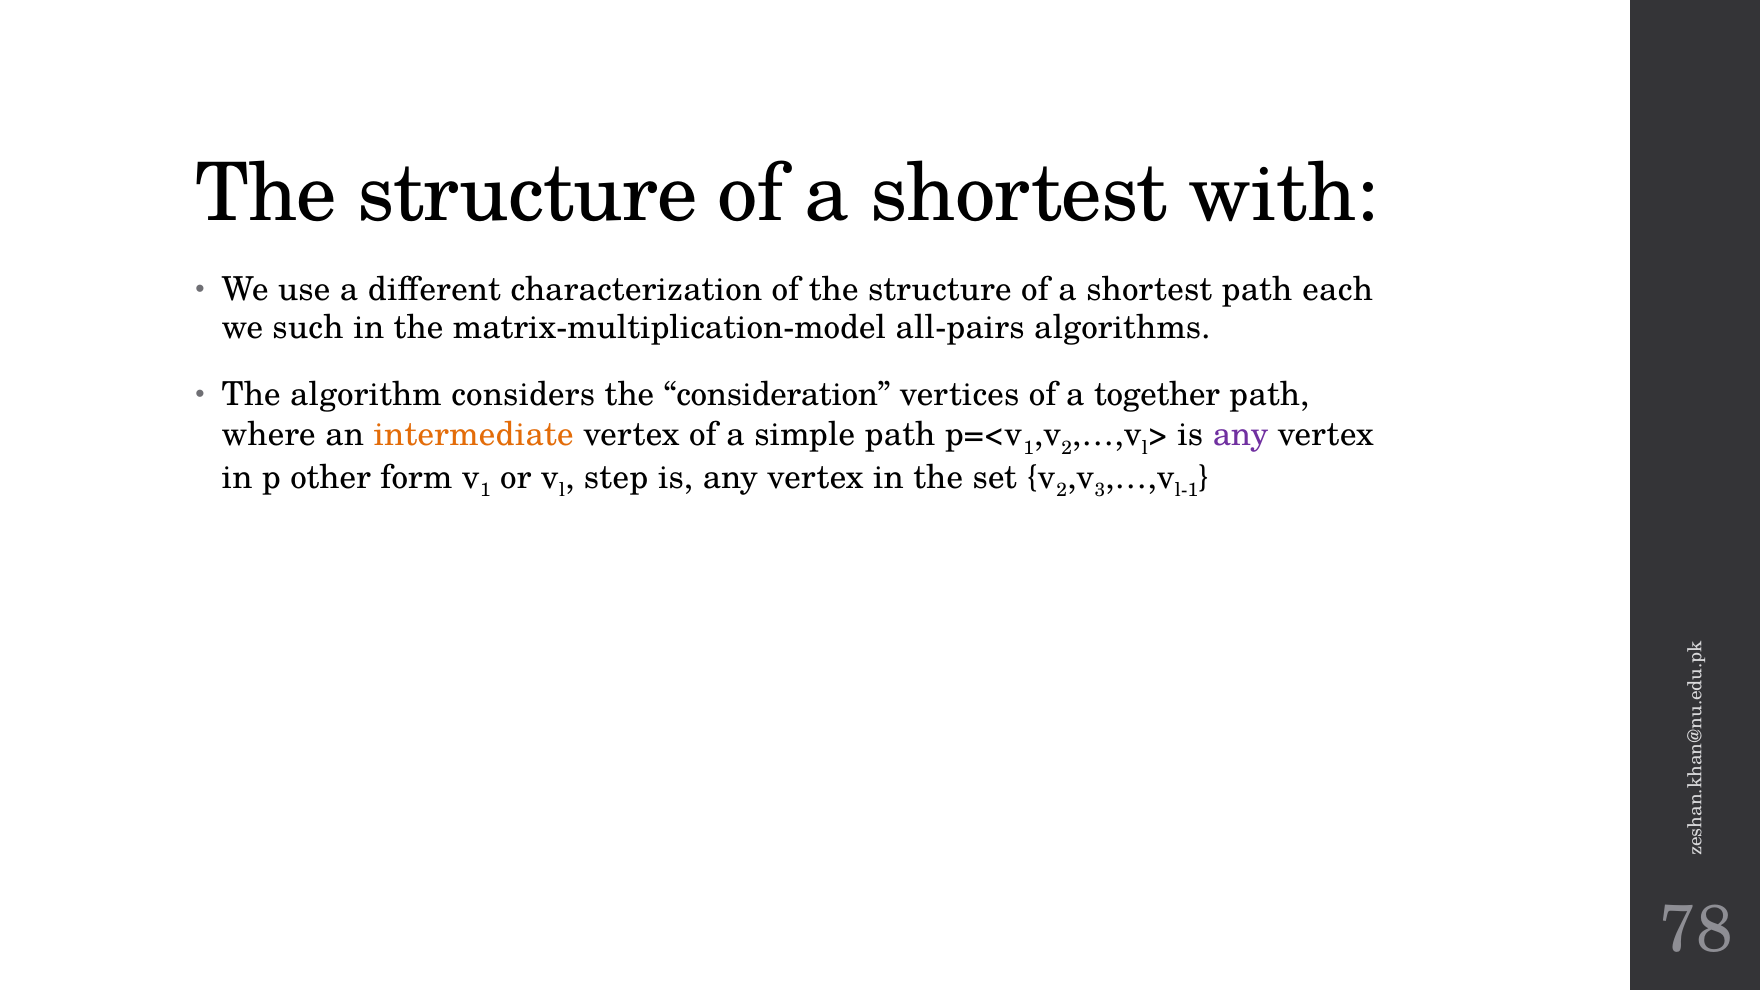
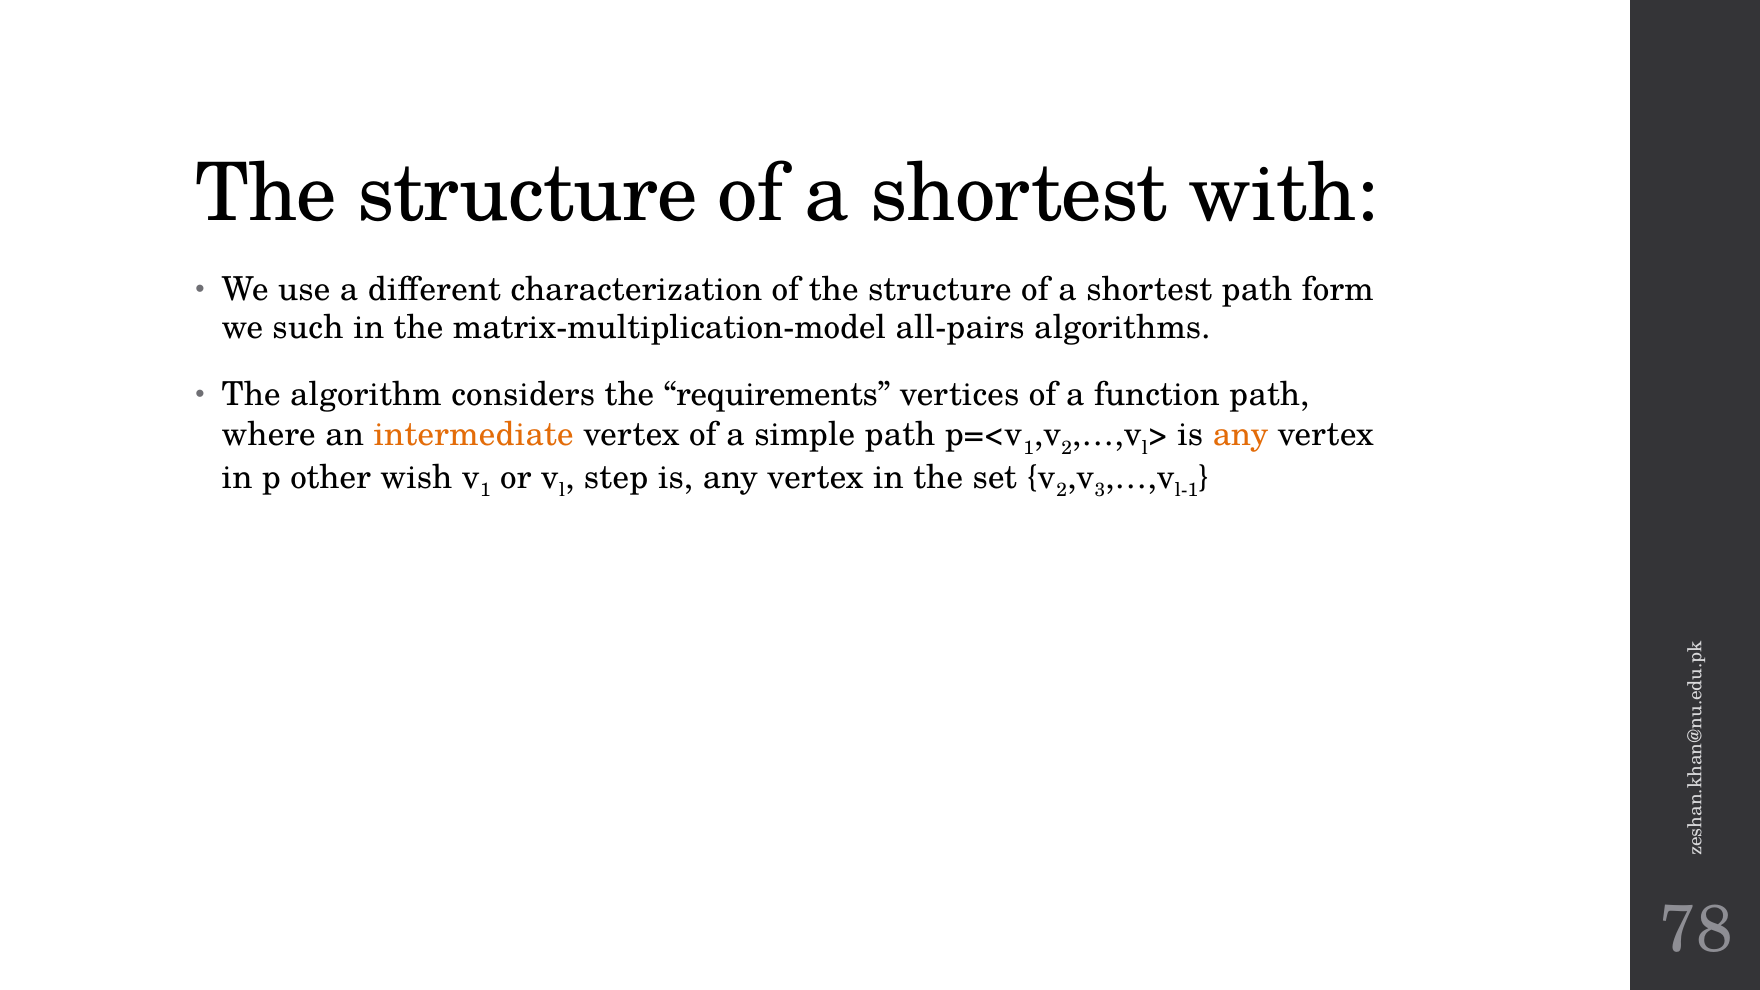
each: each -> form
consideration: consideration -> requirements
together: together -> function
any at (1241, 435) colour: purple -> orange
form: form -> wish
